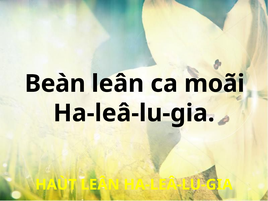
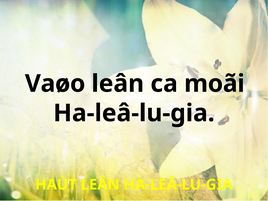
Beàn: Beàn -> Vaøo
